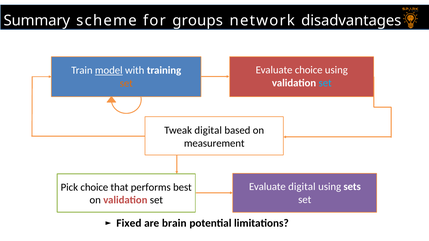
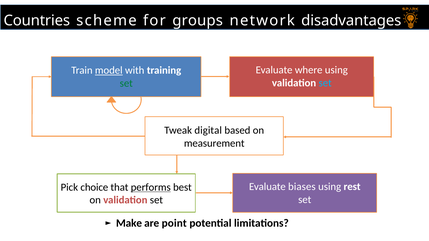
Summary: Summary -> Countries
Evaluate choice: choice -> where
set at (126, 83) colour: orange -> green
Evaluate digital: digital -> biases
sets: sets -> rest
performs underline: none -> present
Fixed: Fixed -> Make
brain: brain -> point
